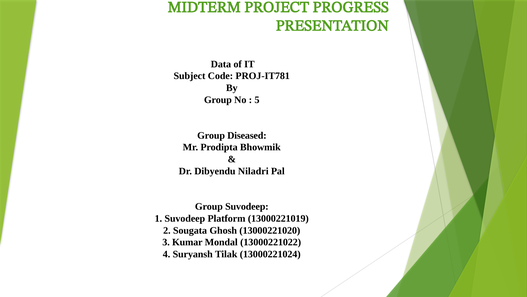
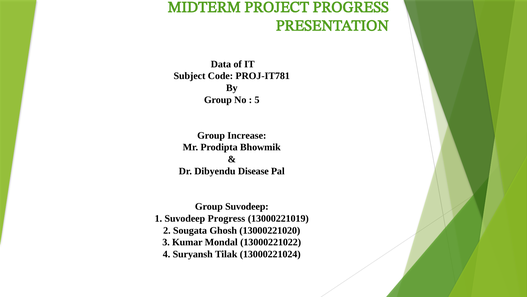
Diseased: Diseased -> Increase
Niladri: Niladri -> Disease
Suvodeep Platform: Platform -> Progress
